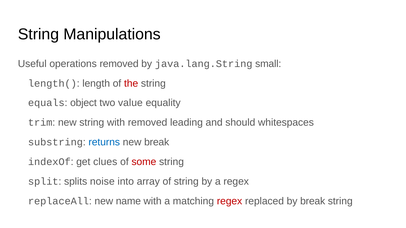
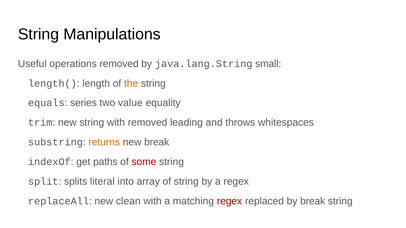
the colour: red -> orange
object: object -> series
should: should -> throws
returns colour: blue -> orange
clues: clues -> paths
noise: noise -> literal
name: name -> clean
